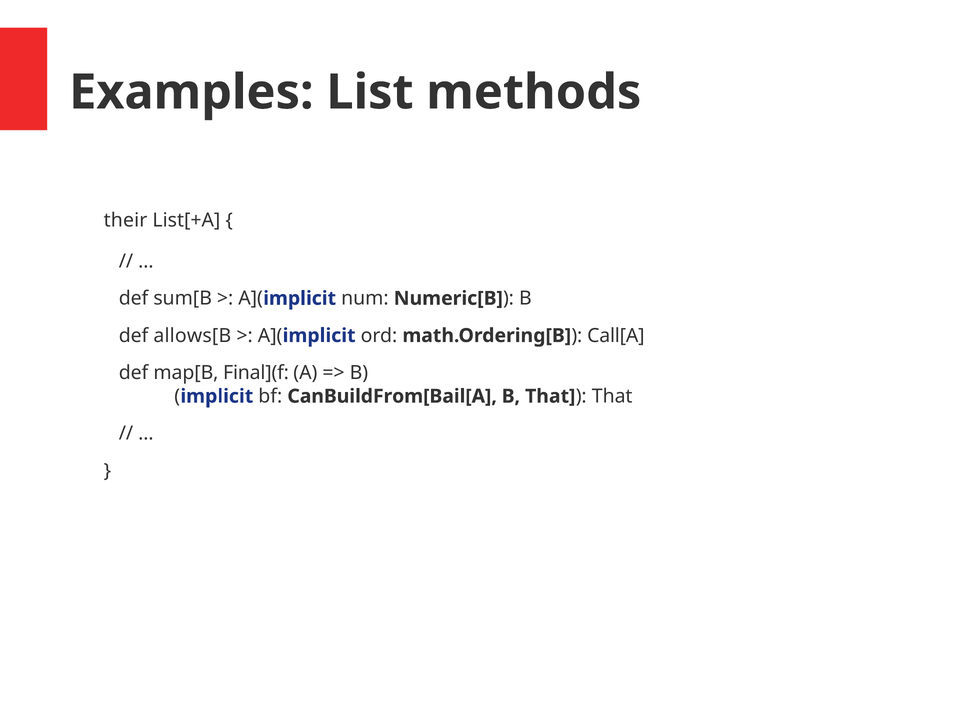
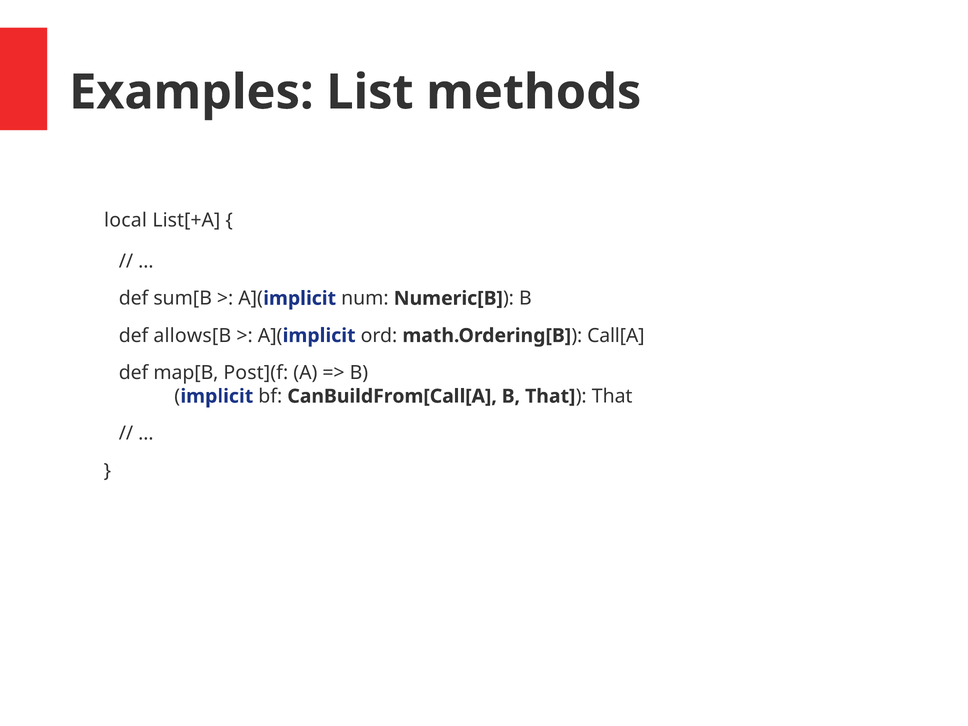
their: their -> local
Final](f: Final](f -> Post](f
CanBuildFrom[Bail[A: CanBuildFrom[Bail[A -> CanBuildFrom[Call[A
